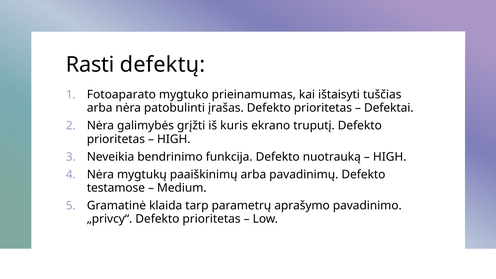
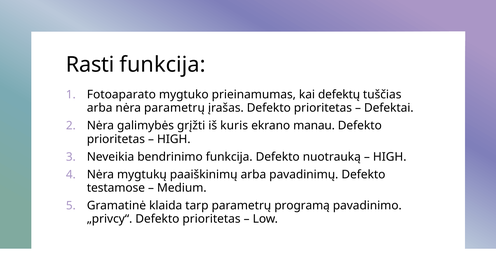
Rasti defektų: defektų -> funkcija
ištaisyti: ištaisyti -> defektų
nėra patobulinti: patobulinti -> parametrų
truputį: truputį -> manau
aprašymo: aprašymo -> programą
